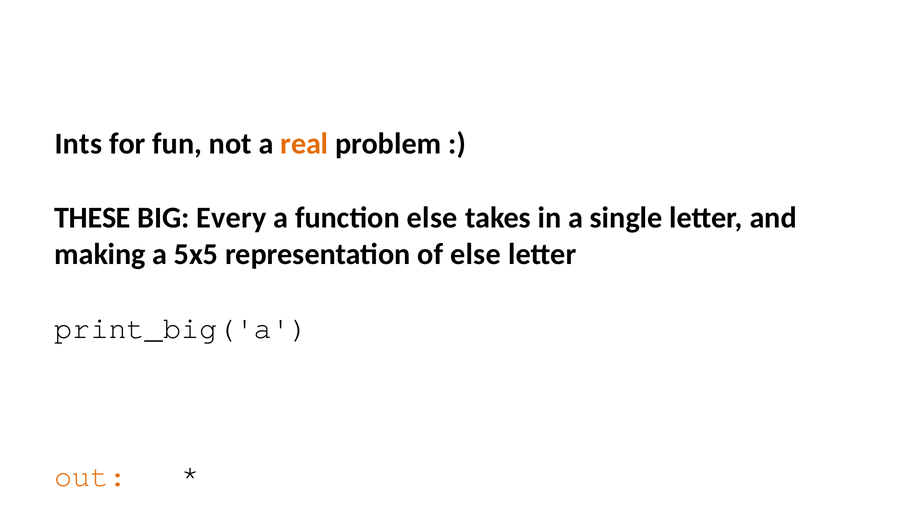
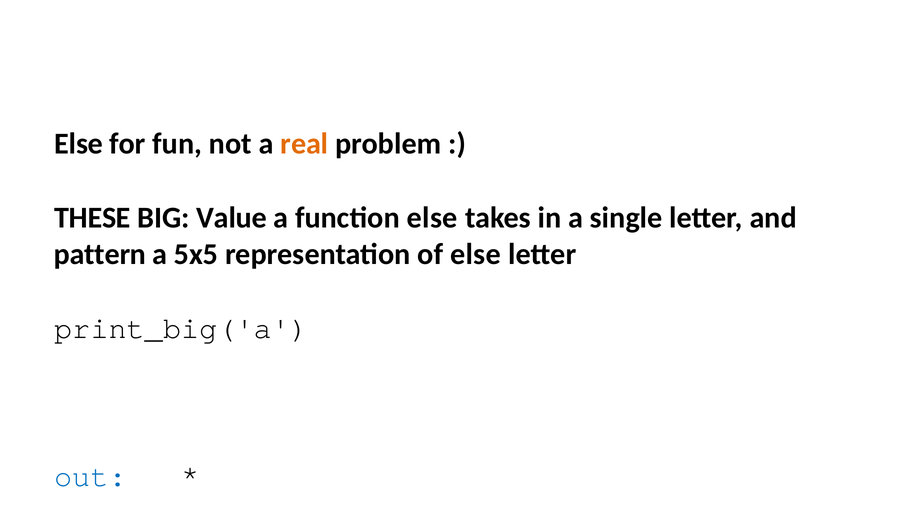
Ints at (78, 144): Ints -> Else
Every: Every -> Value
making at (100, 254): making -> pattern
out colour: orange -> blue
